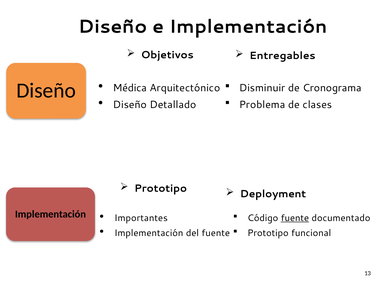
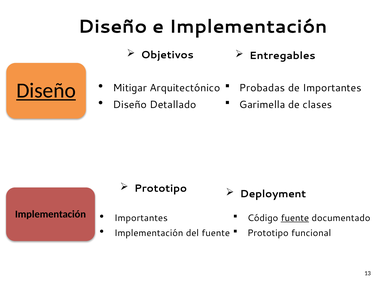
Diseño at (46, 91) underline: none -> present
Médica: Médica -> Mitigar
Disminuir: Disminuir -> Probadas
de Cronograma: Cronograma -> Importantes
Problema: Problema -> Garimella
